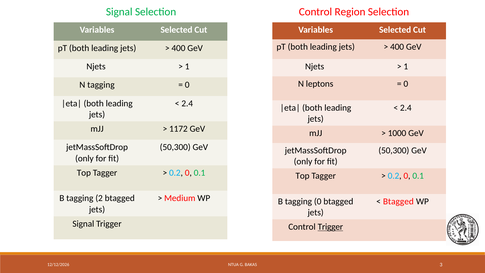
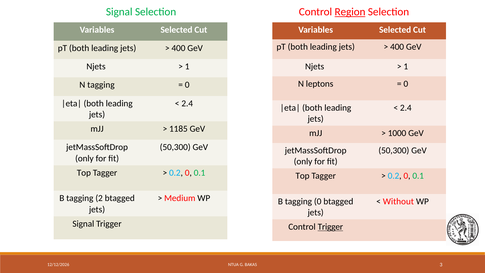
Region underline: none -> present
1172: 1172 -> 1185
Btagged at (398, 201): Btagged -> Without
